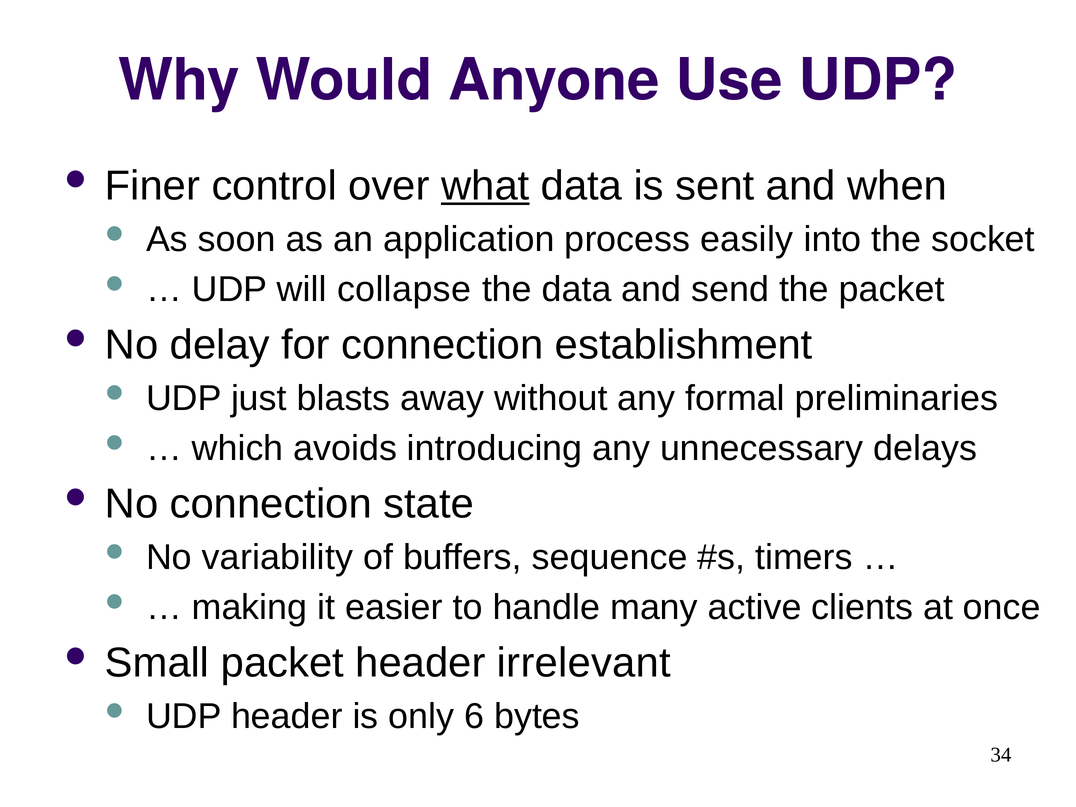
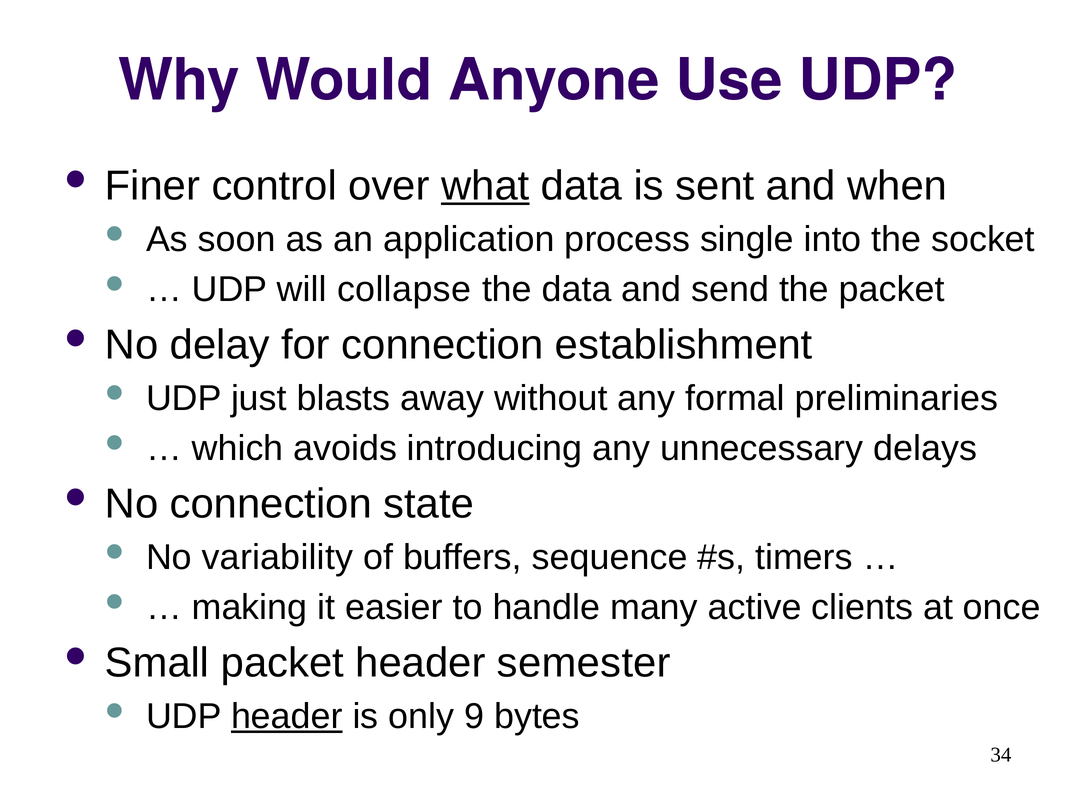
easily: easily -> single
irrelevant: irrelevant -> semester
header at (287, 716) underline: none -> present
6: 6 -> 9
